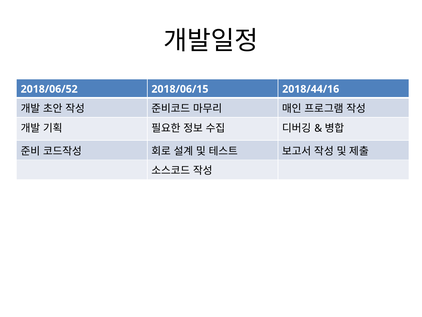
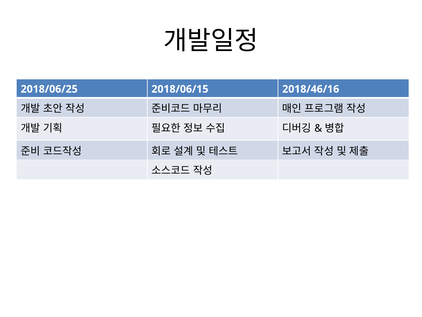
2018/06/52: 2018/06/52 -> 2018/06/25
2018/44/16: 2018/44/16 -> 2018/46/16
